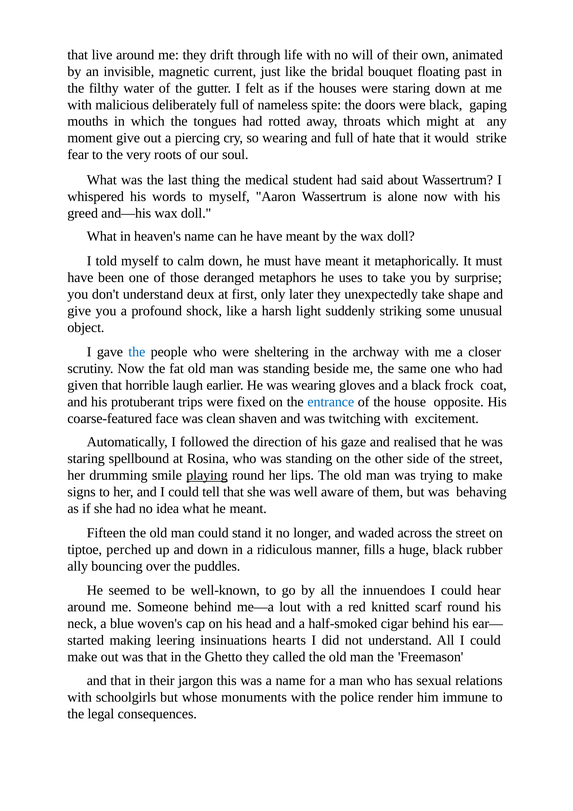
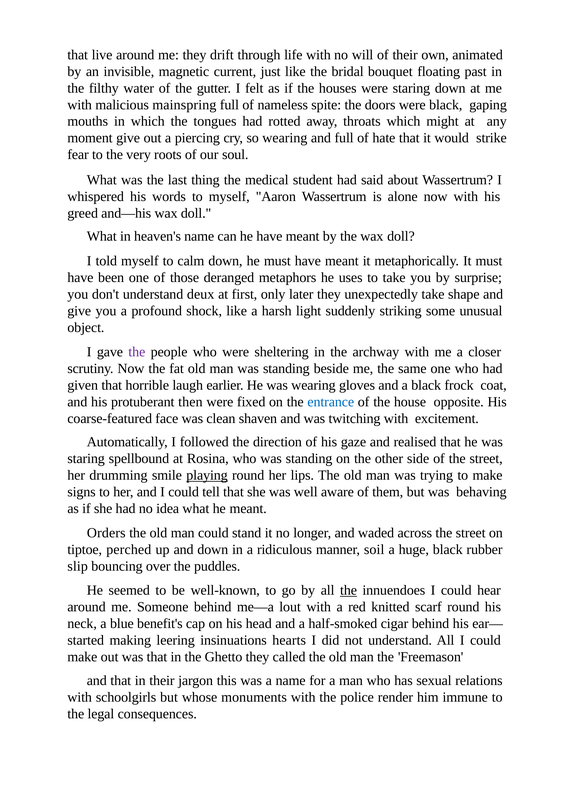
deliberately: deliberately -> mainspring
the at (137, 352) colour: blue -> purple
trips: trips -> then
Fifteen: Fifteen -> Orders
fills: fills -> soil
ally: ally -> slip
the at (349, 590) underline: none -> present
woven's: woven's -> benefit's
